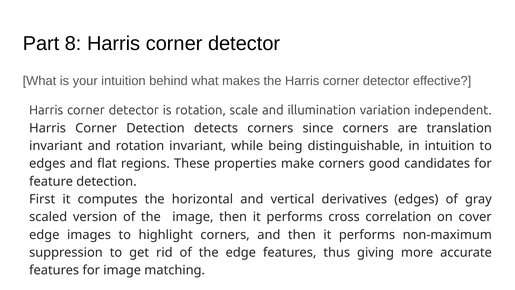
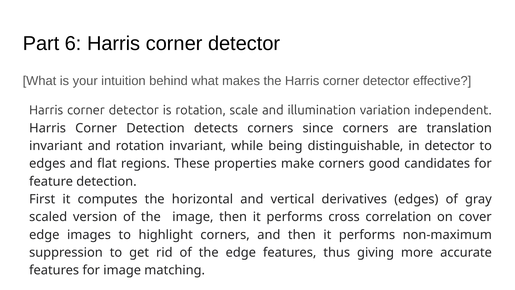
8: 8 -> 6
in intuition: intuition -> detector
